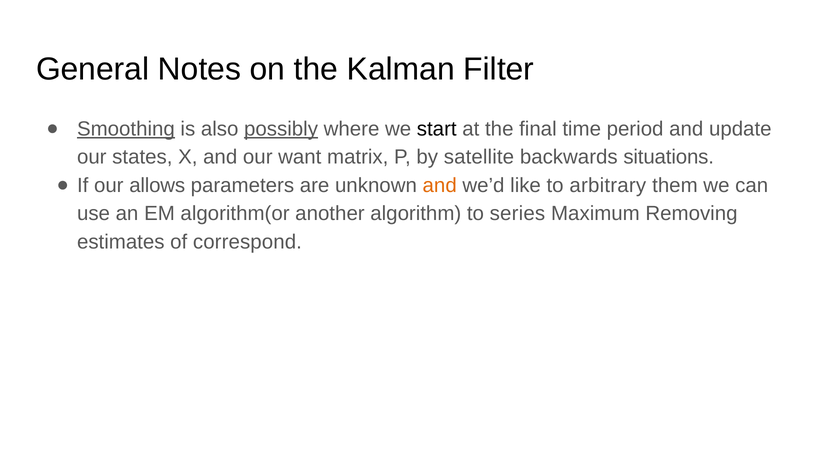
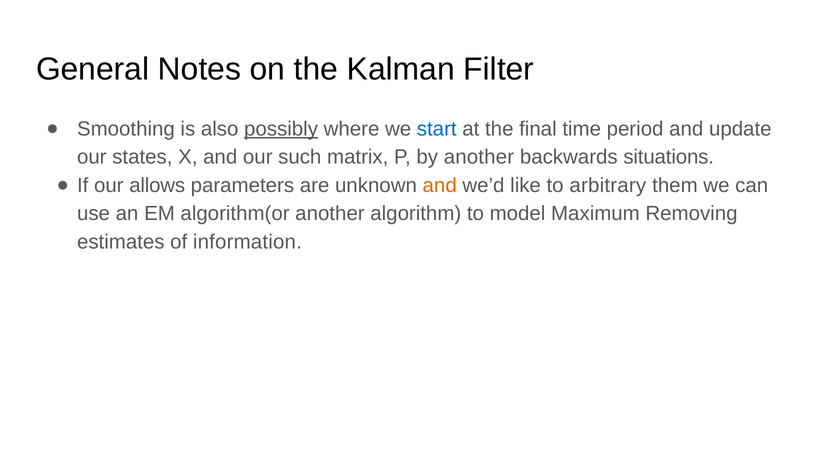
Smoothing underline: present -> none
start colour: black -> blue
want: want -> such
by satellite: satellite -> another
series: series -> model
correspond: correspond -> information
